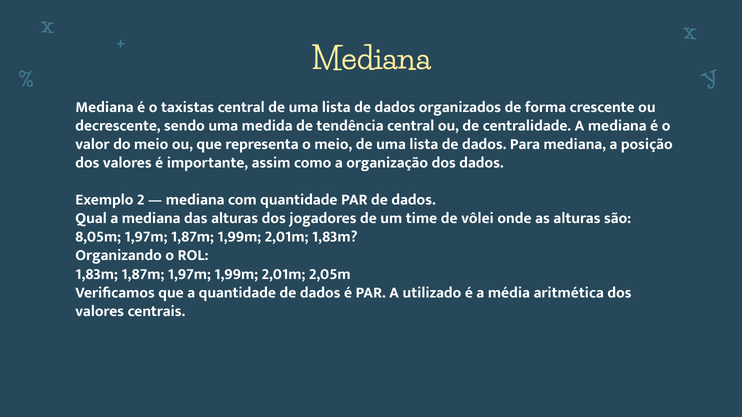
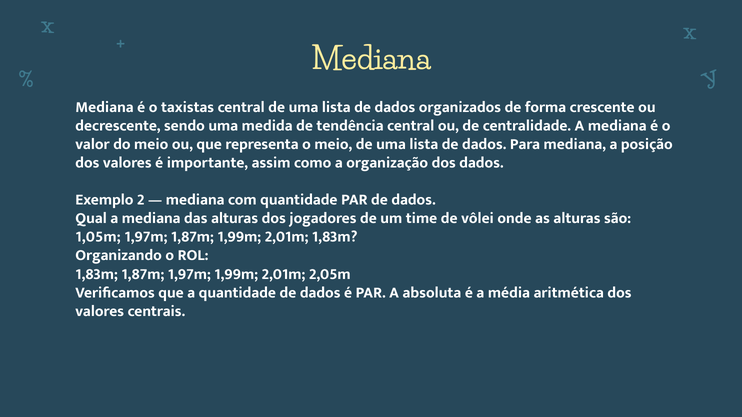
8,05m: 8,05m -> 1,05m
utilizado: utilizado -> absoluta
